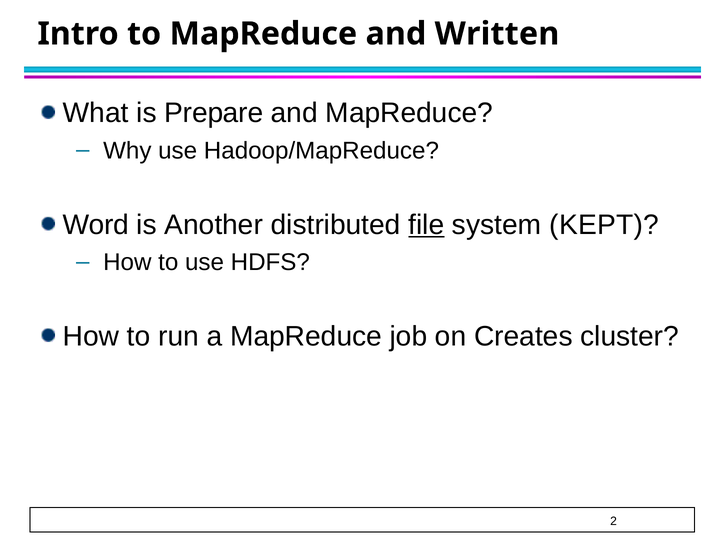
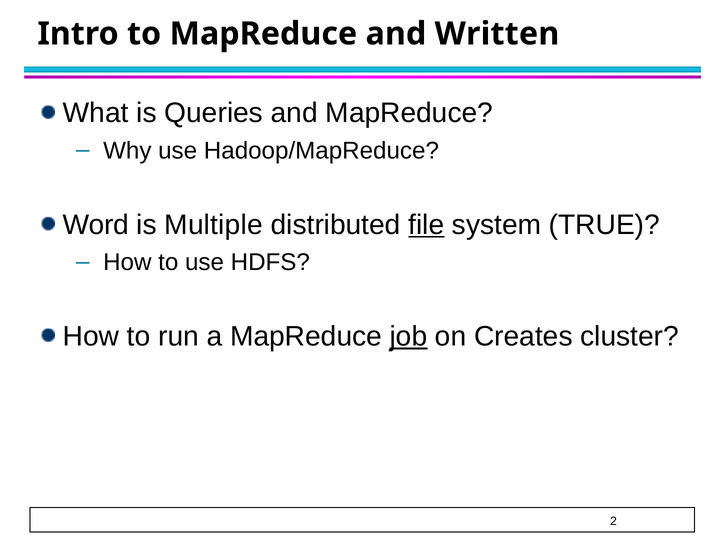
Prepare: Prepare -> Queries
Another: Another -> Multiple
KEPT: KEPT -> TRUE
job underline: none -> present
